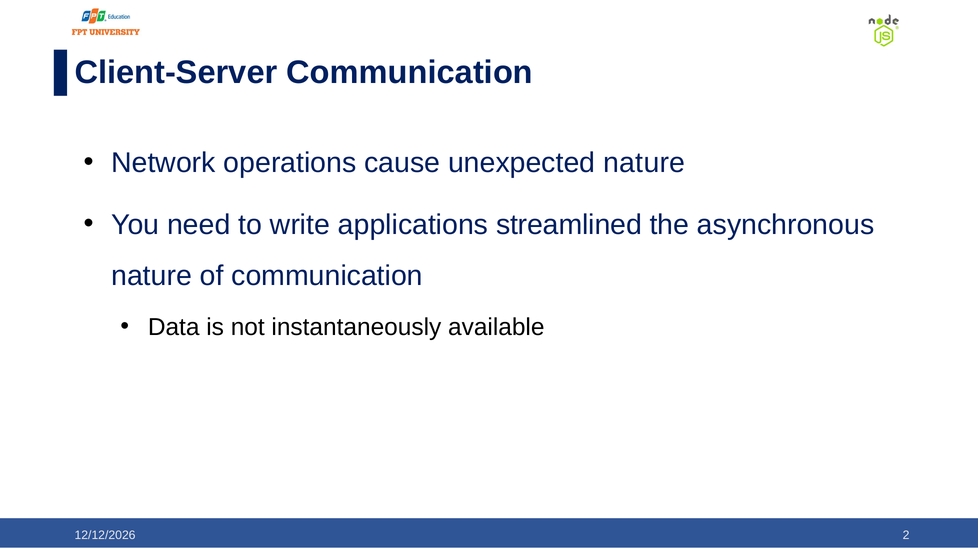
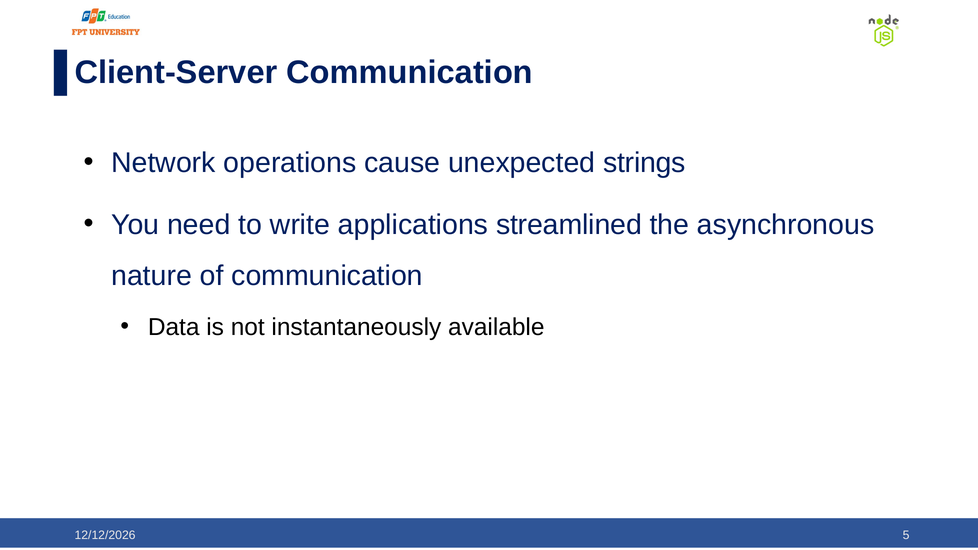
unexpected nature: nature -> strings
2: 2 -> 5
